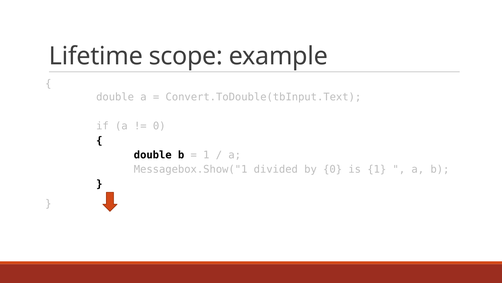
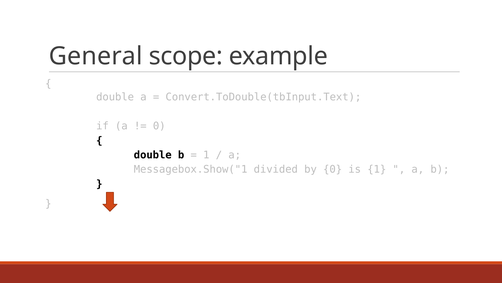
Lifetime: Lifetime -> General
